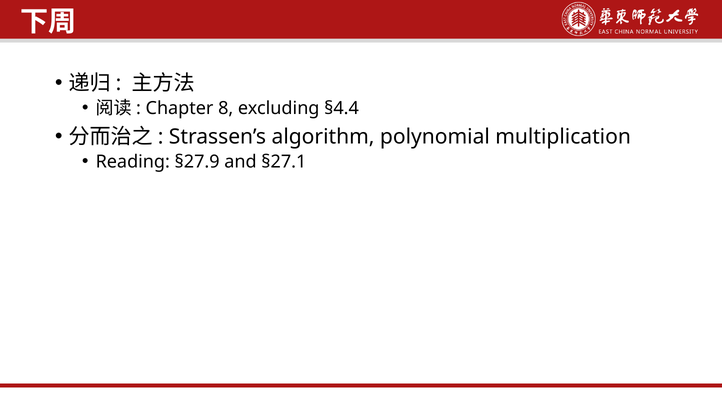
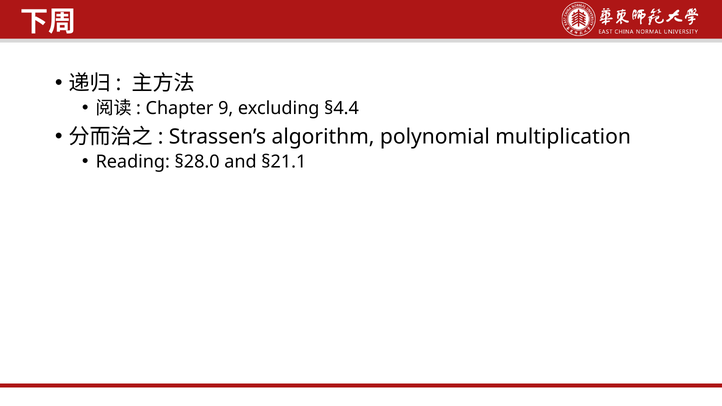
8: 8 -> 9
§27.9: §27.9 -> §28.0
§27.1: §27.1 -> §21.1
